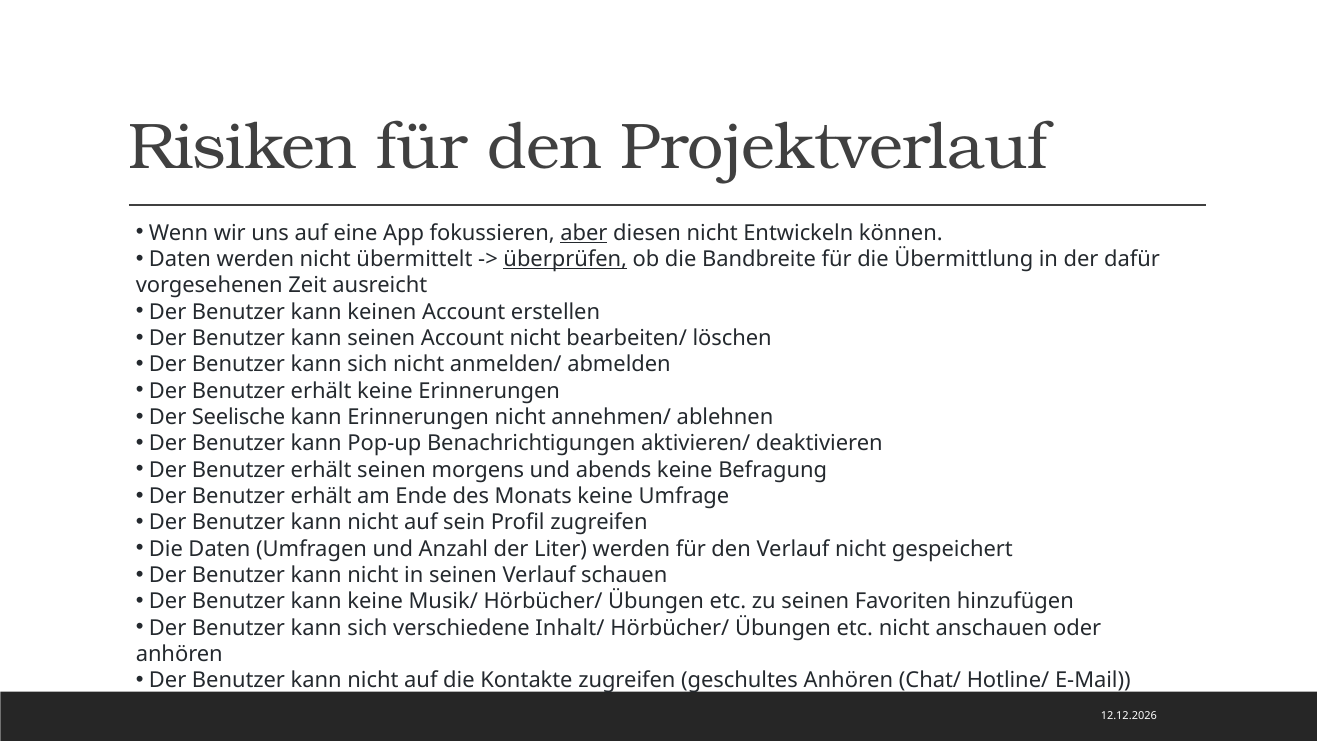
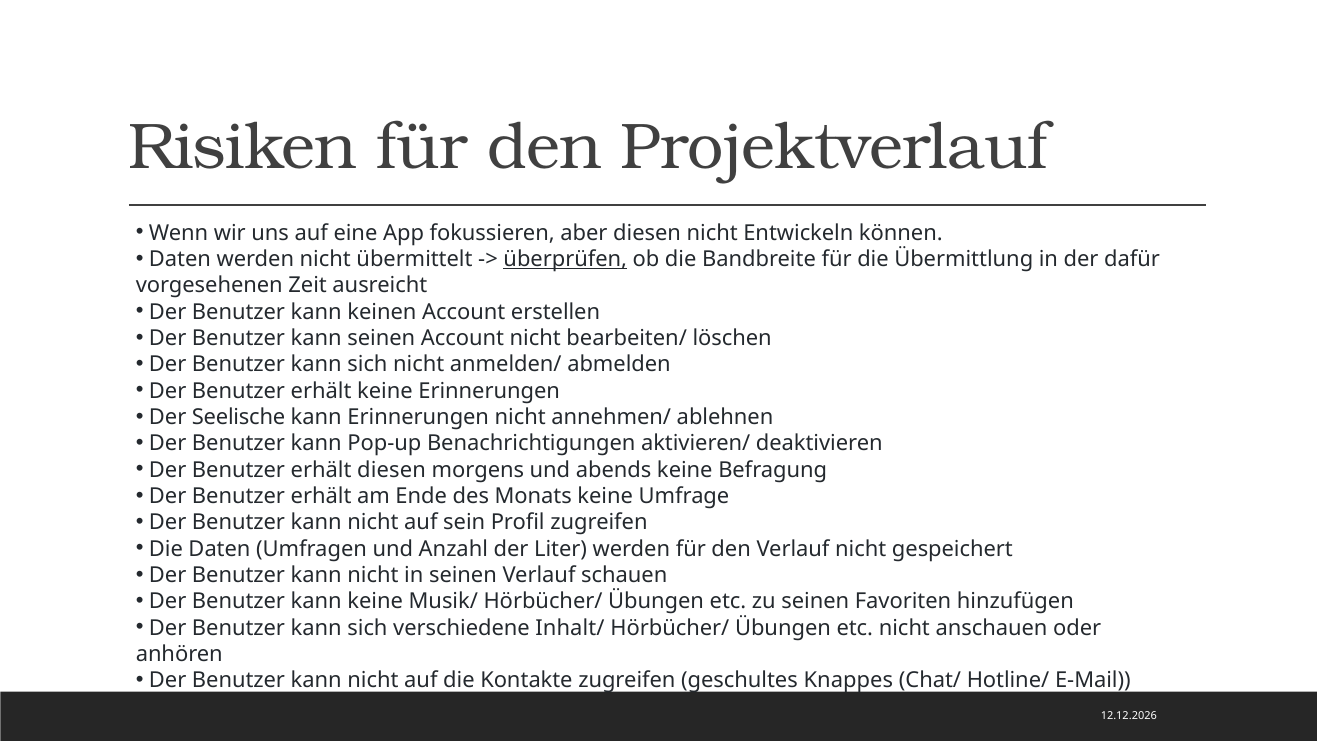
aber underline: present -> none
erhält seinen: seinen -> diesen
geschultes Anhören: Anhören -> Knappes
